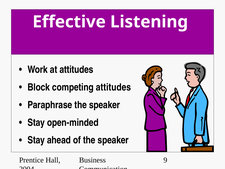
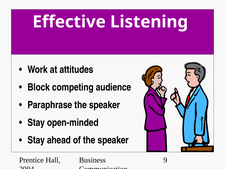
competing attitudes: attitudes -> audience
